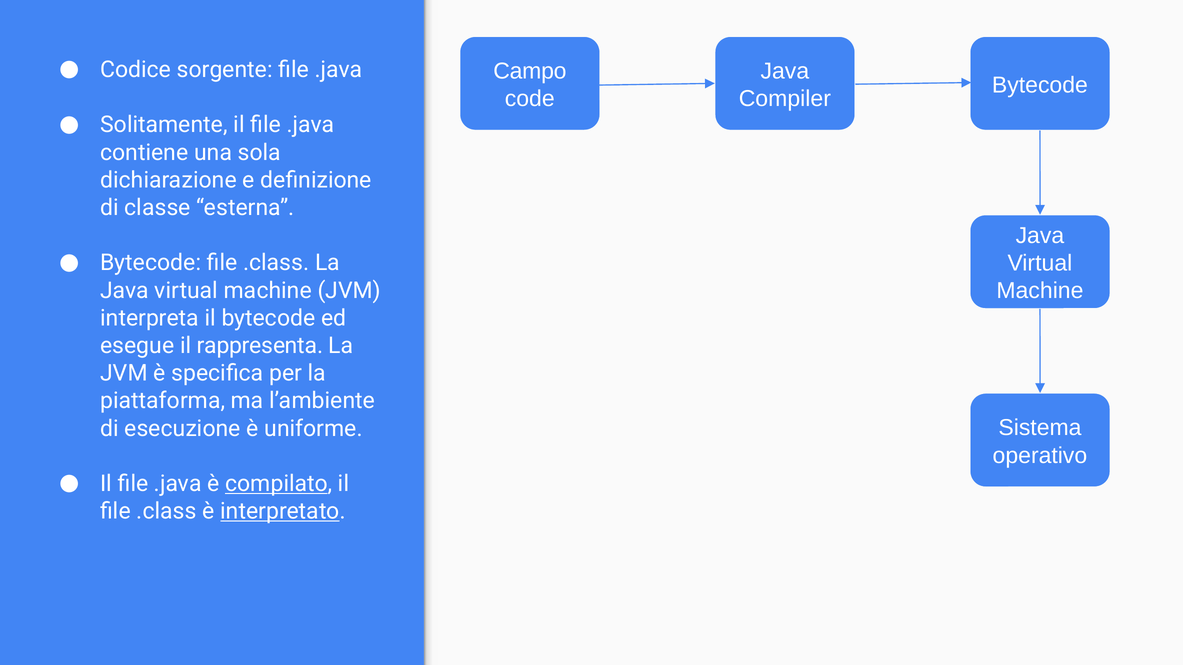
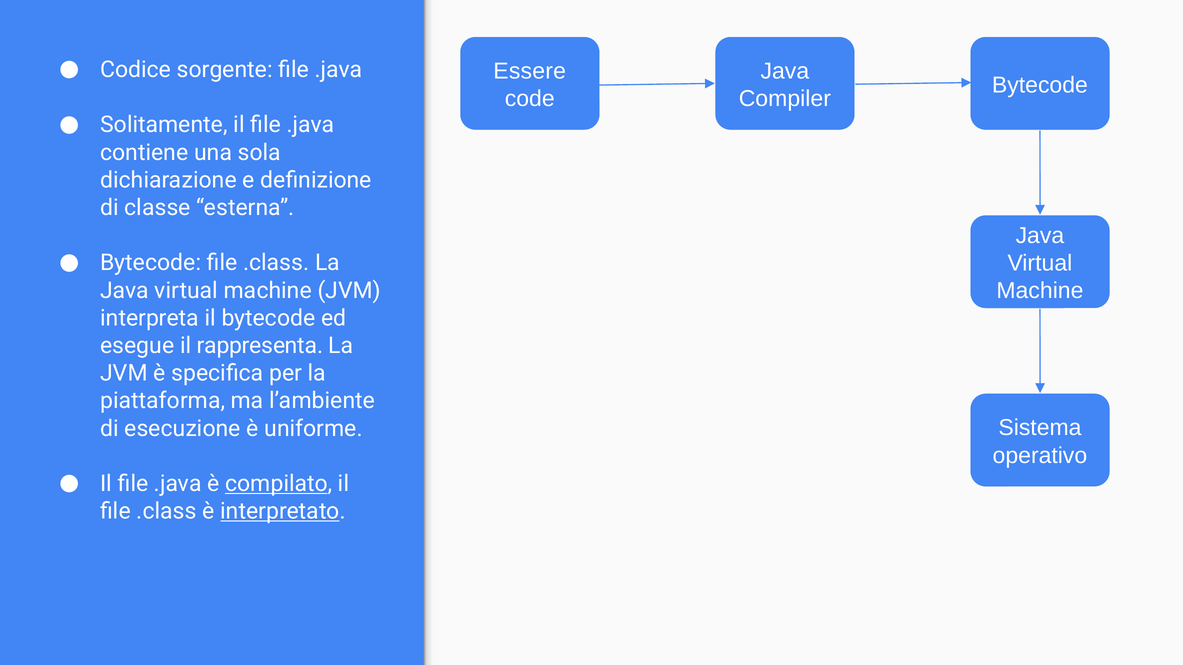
Campo: Campo -> Essere
